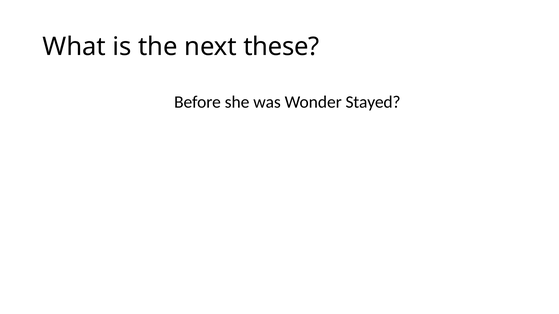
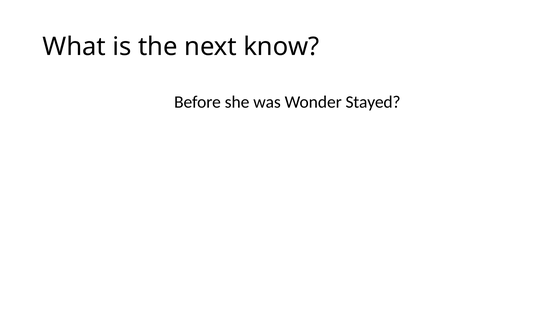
these: these -> know
